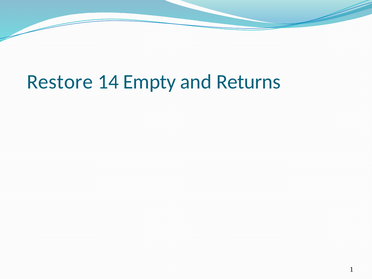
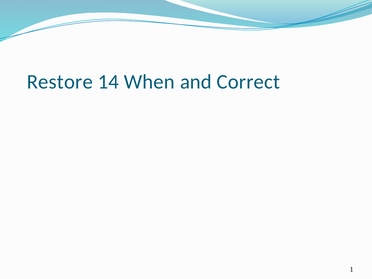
Empty: Empty -> When
Returns: Returns -> Correct
